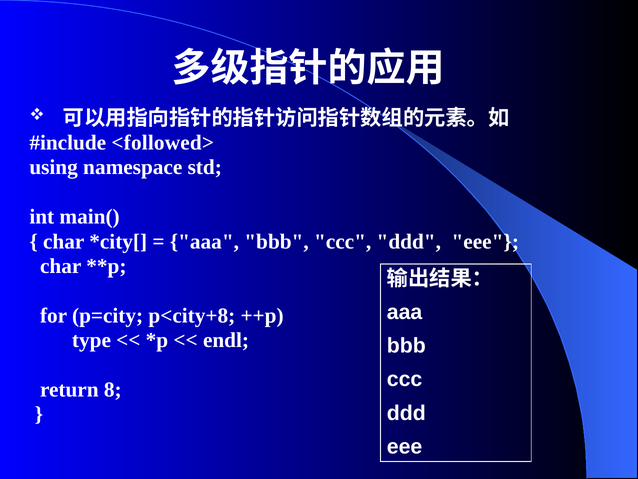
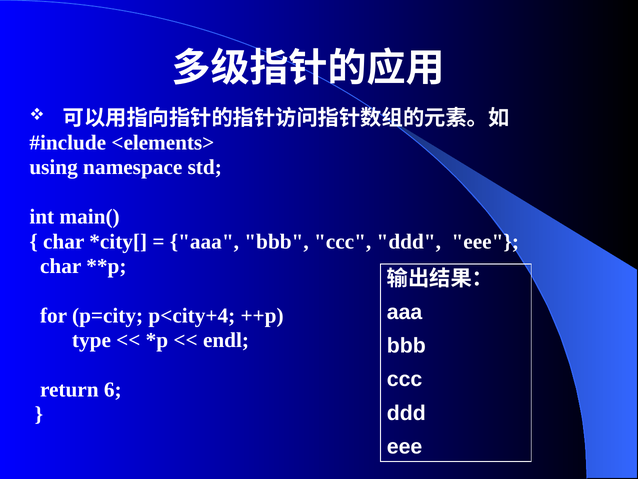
<followed>: <followed> -> <elements>
p<city+8: p<city+8 -> p<city+4
8: 8 -> 6
